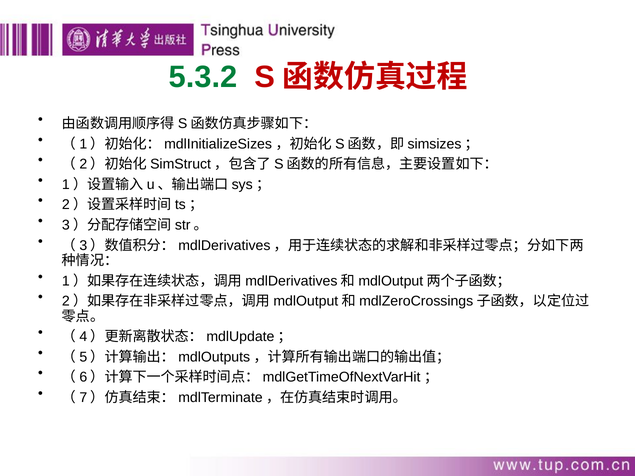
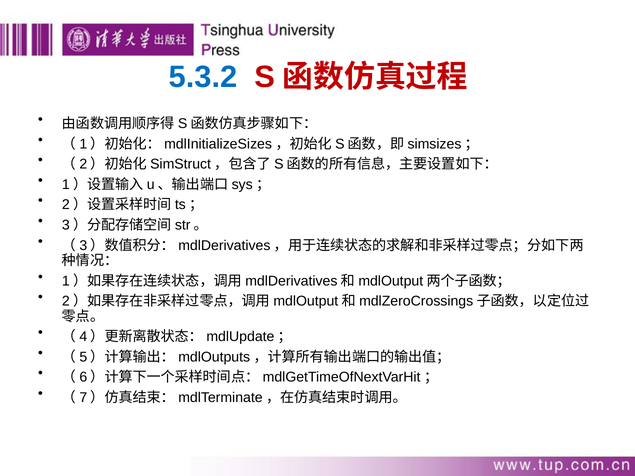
5.3.2 colour: green -> blue
